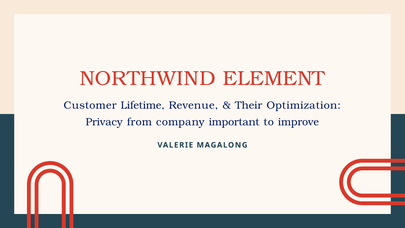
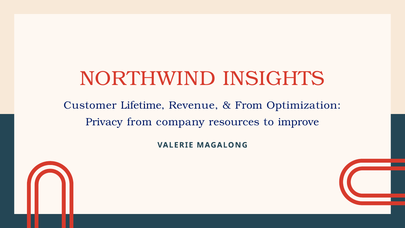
ELEMENT: ELEMENT -> INSIGHTS
Their at (249, 105): Their -> From
important: important -> resources
